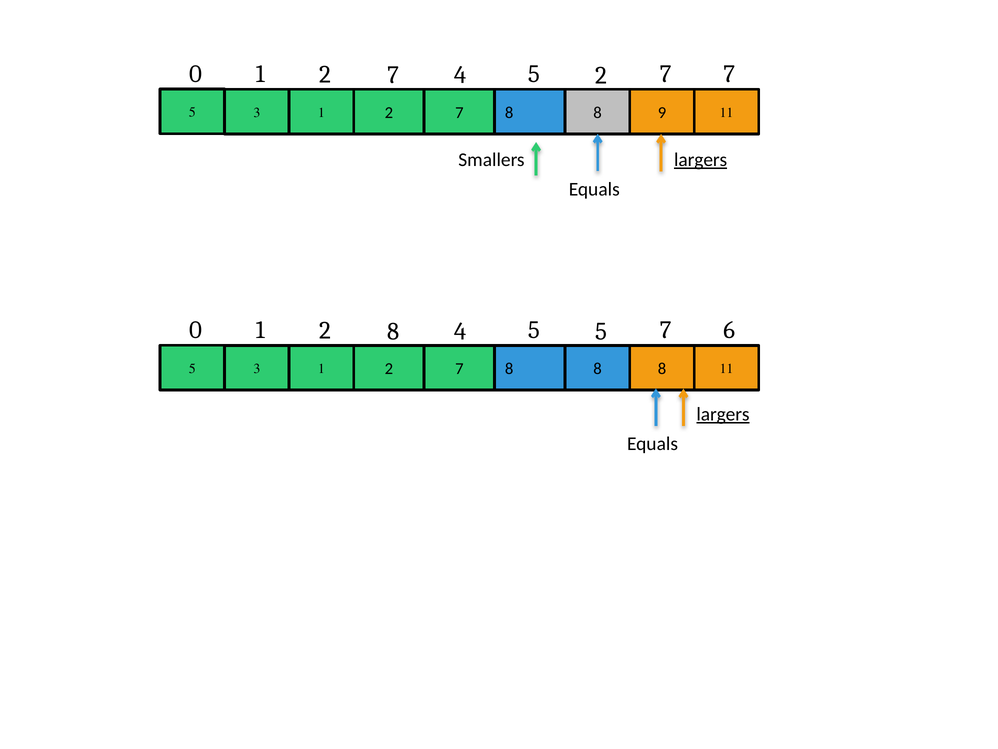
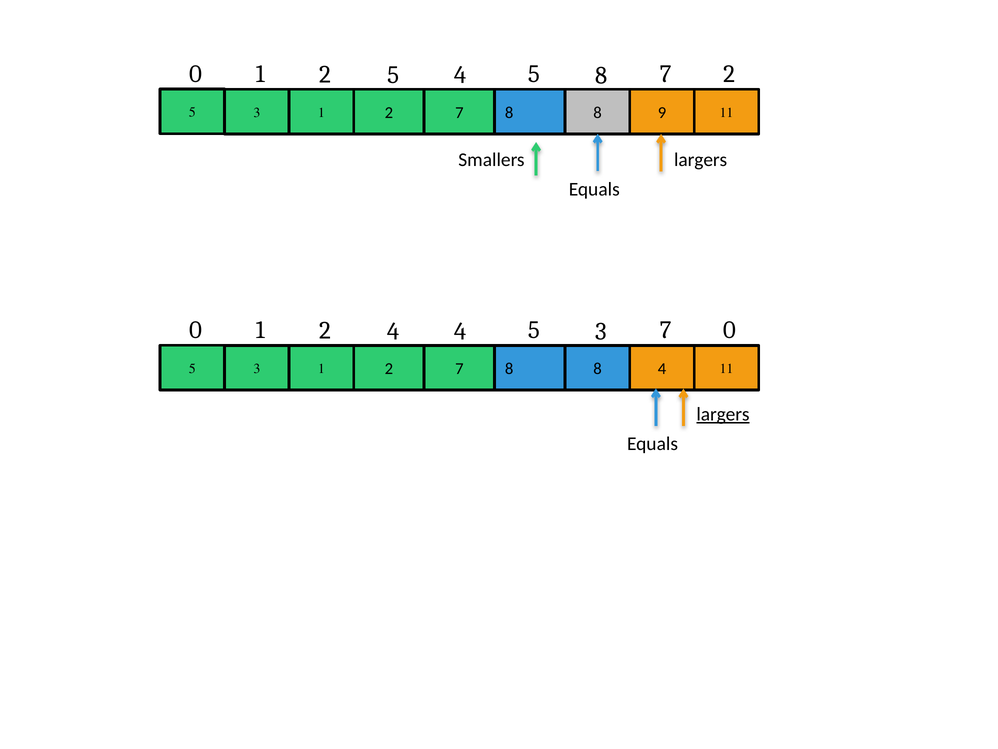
2 7: 7 -> 5
5 2: 2 -> 8
7 at (729, 74): 7 -> 2
largers at (701, 160) underline: present -> none
1 2 8: 8 -> 4
4 5 5: 5 -> 3
7 6: 6 -> 0
8 at (662, 369): 8 -> 4
